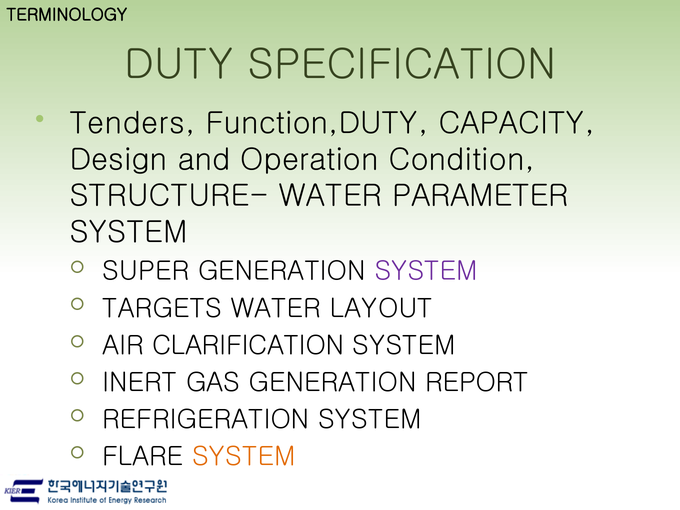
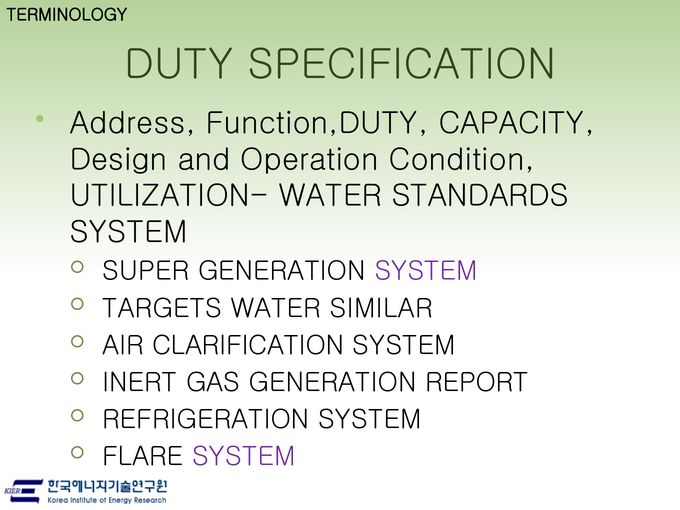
Tenders: Tenders -> Address
STRUCTURE-: STRUCTURE- -> UTILIZATION-
PARAMETER: PARAMETER -> STANDARDS
LAYOUT: LAYOUT -> SIMILAR
SYSTEM at (244, 456) colour: orange -> purple
